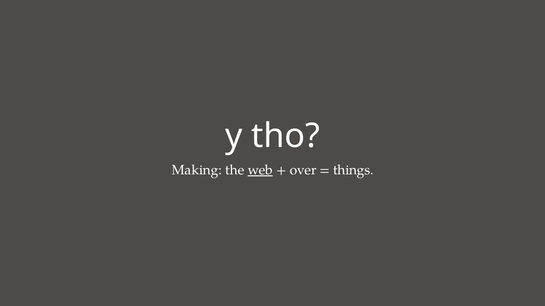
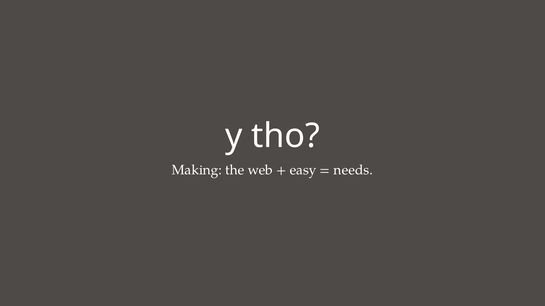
web underline: present -> none
over: over -> easy
things: things -> needs
